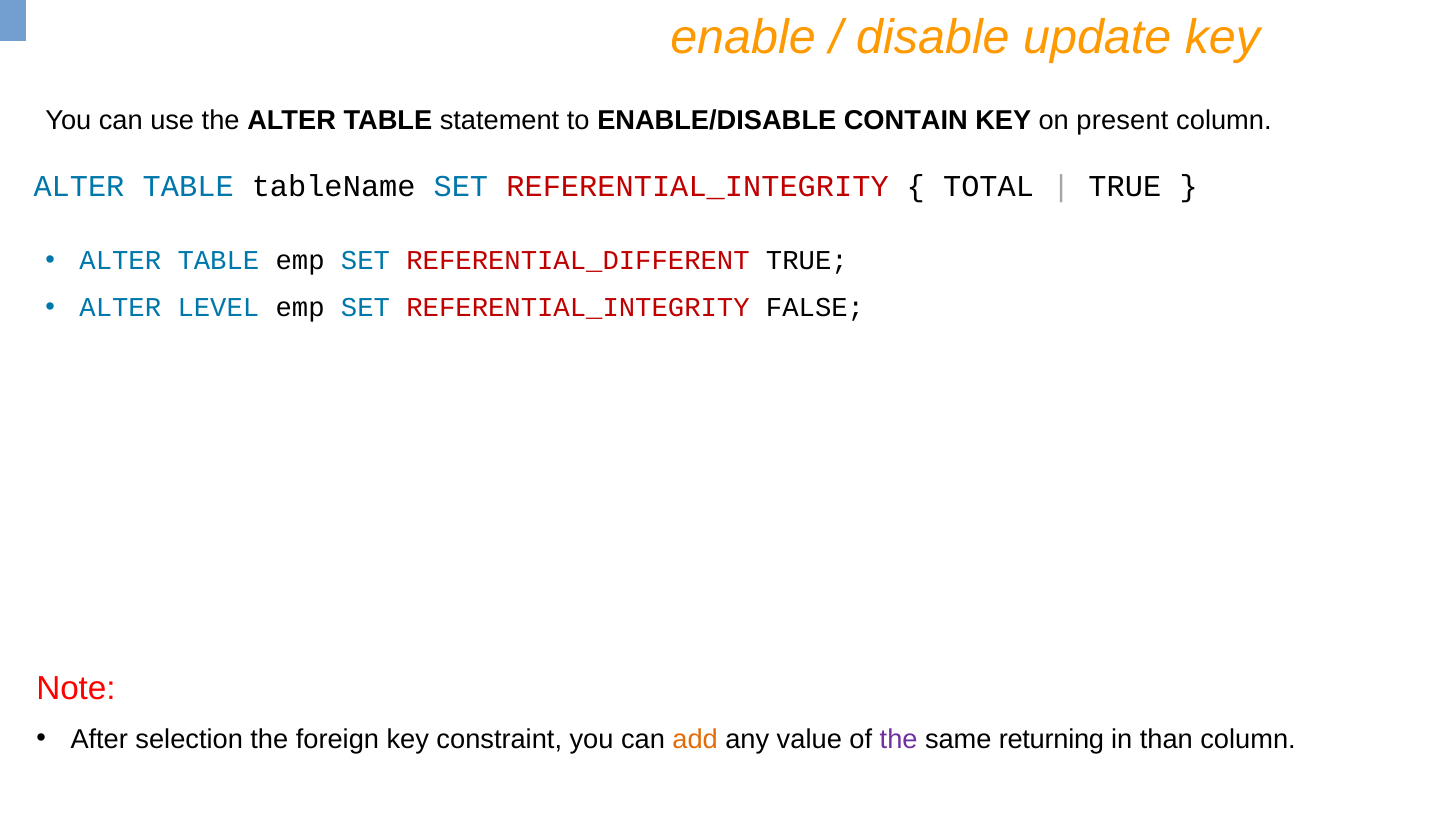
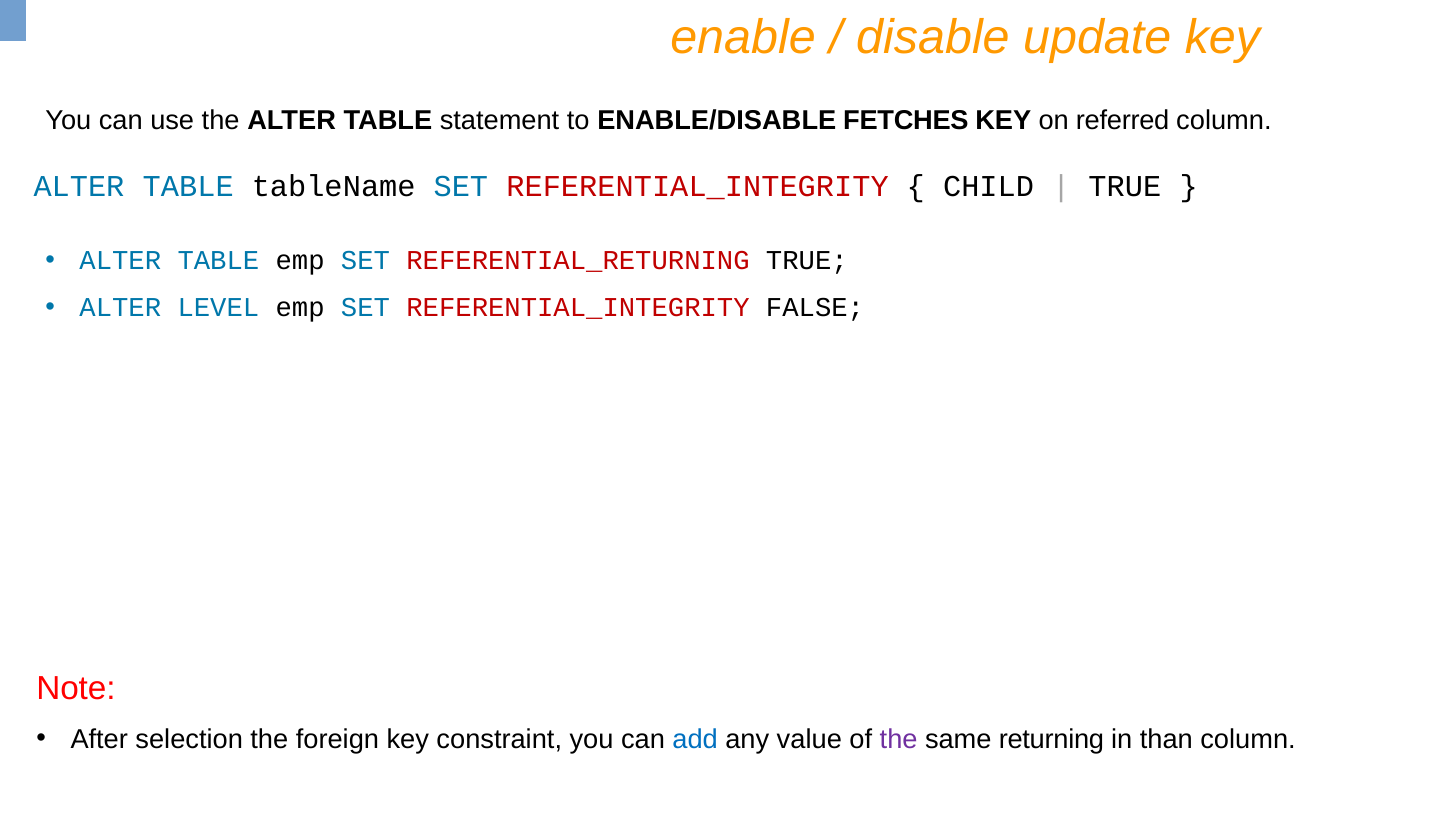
CONTAIN: CONTAIN -> FETCHES
present: present -> referred
TOTAL: TOTAL -> CHILD
REFERENTIAL_DIFFERENT: REFERENTIAL_DIFFERENT -> REFERENTIAL_RETURNING
add colour: orange -> blue
